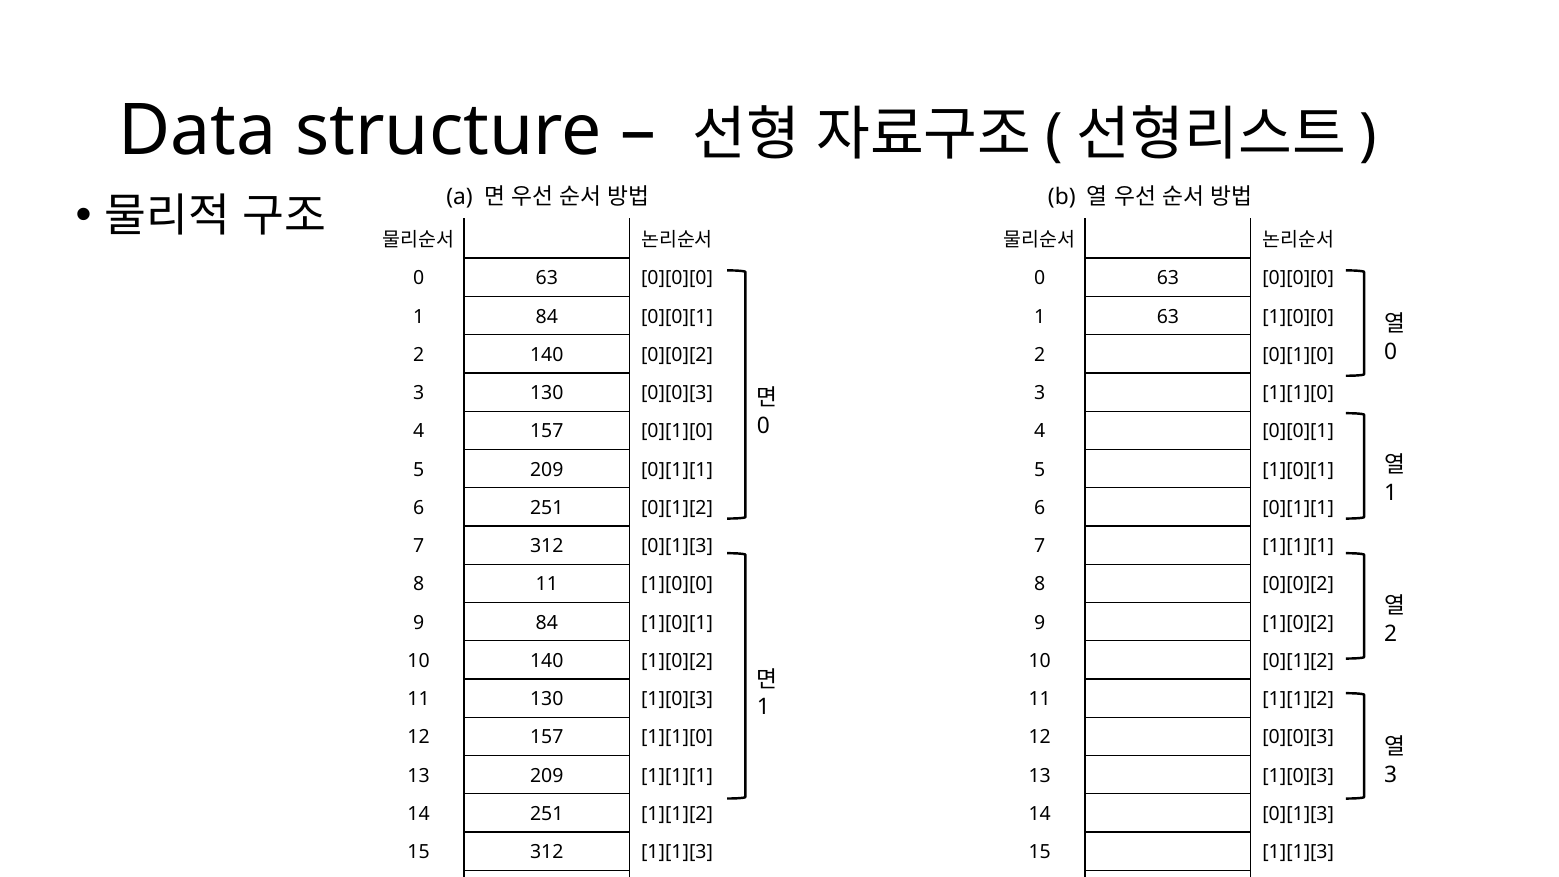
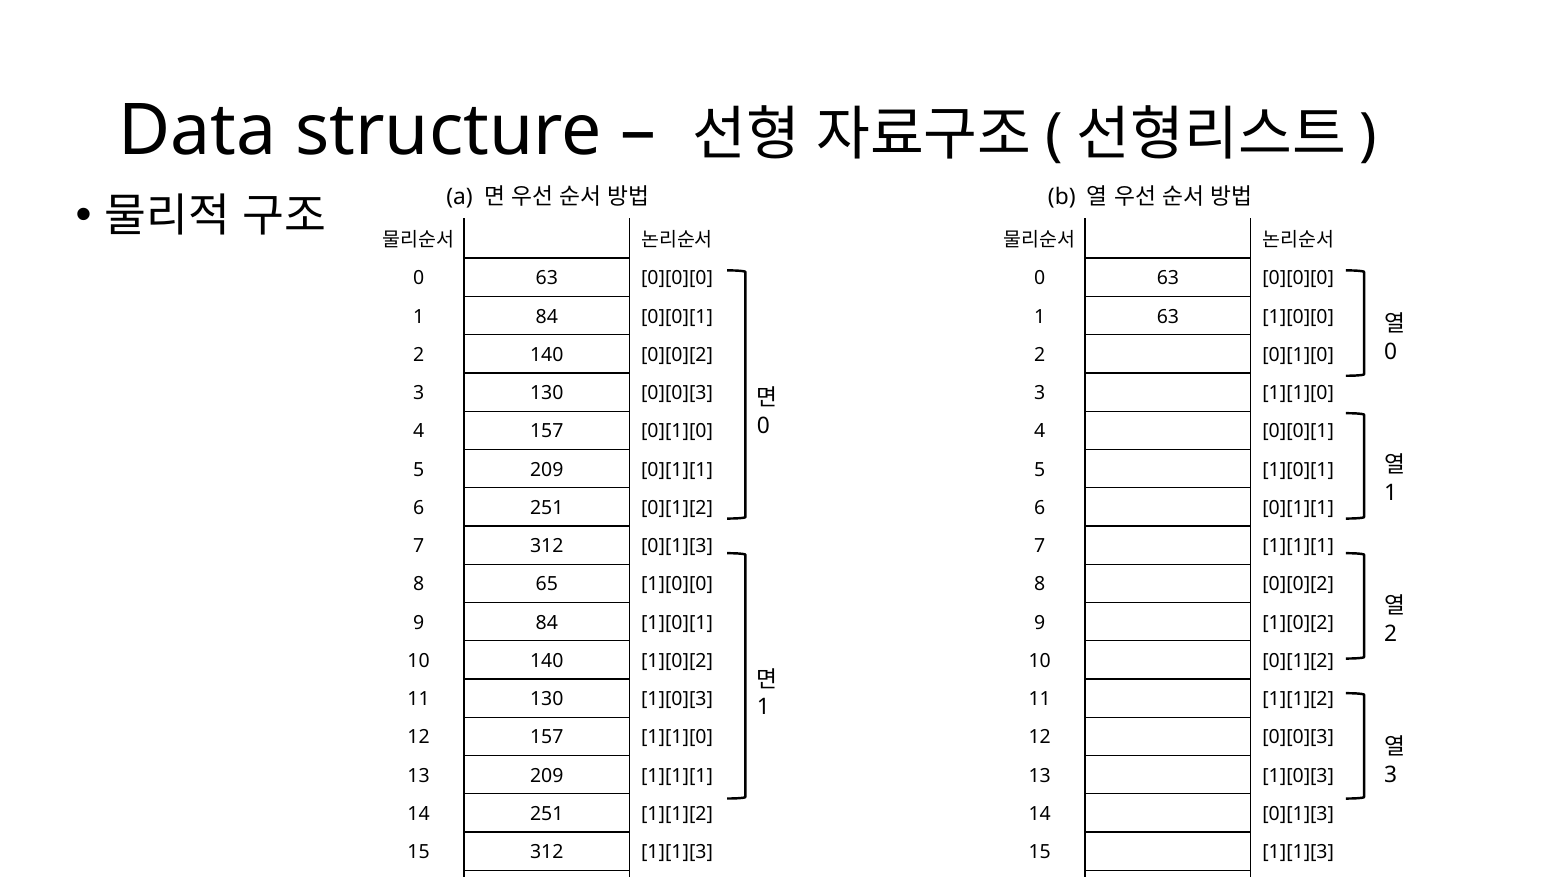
8 11: 11 -> 65
